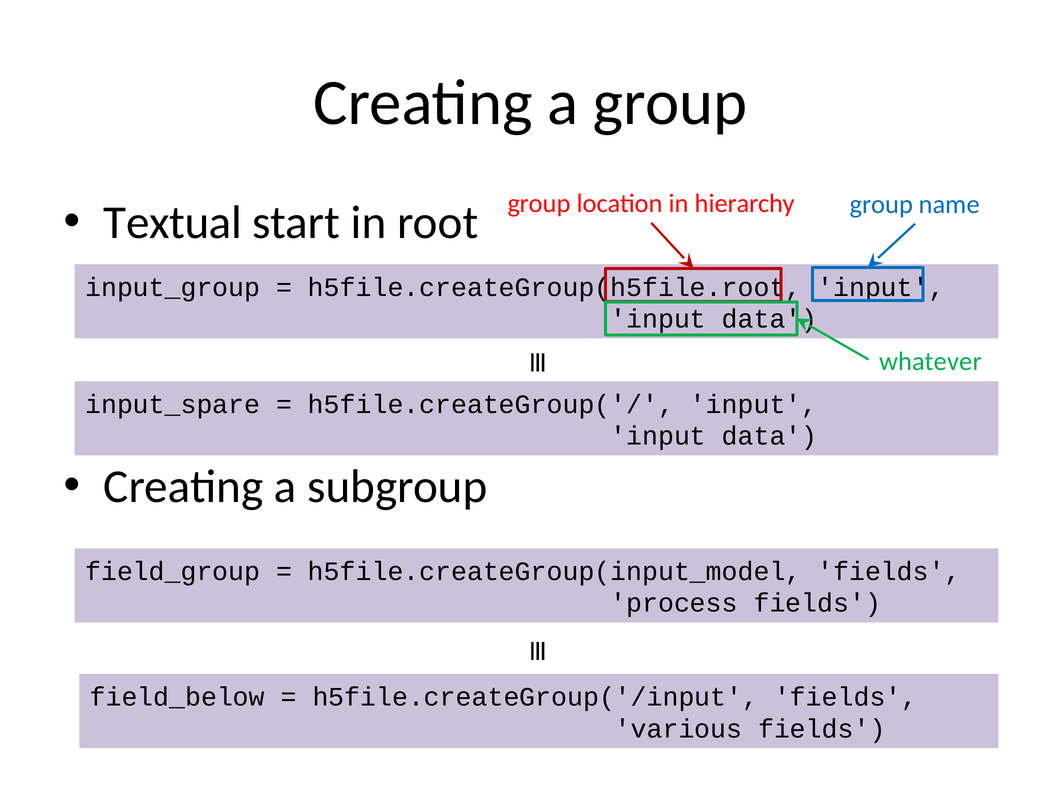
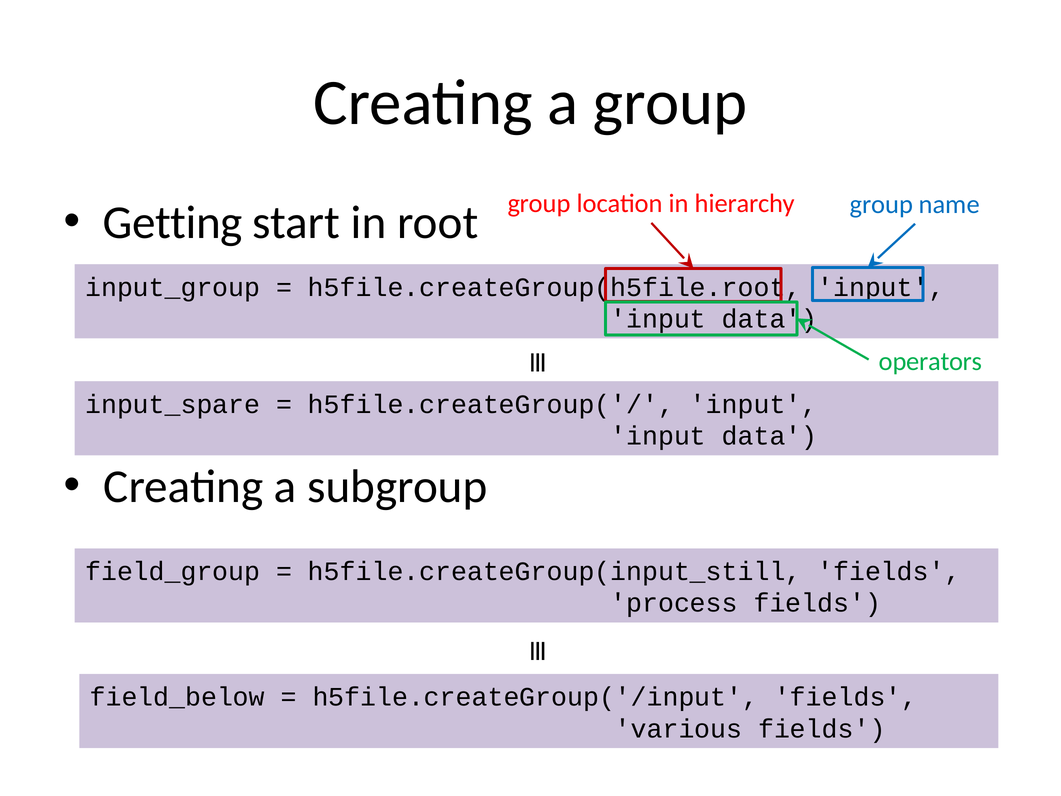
Textual: Textual -> Getting
whatever: whatever -> operators
h5file.createGroup(input_model: h5file.createGroup(input_model -> h5file.createGroup(input_still
